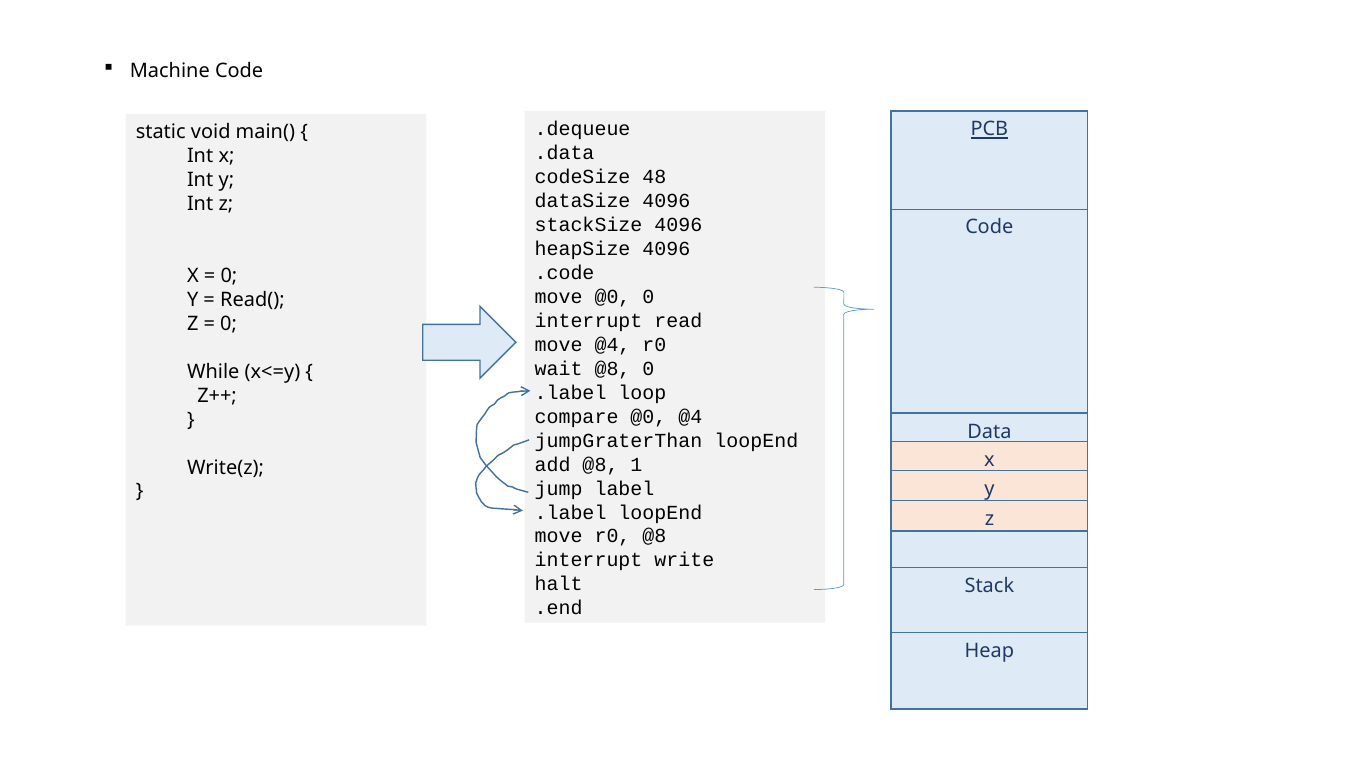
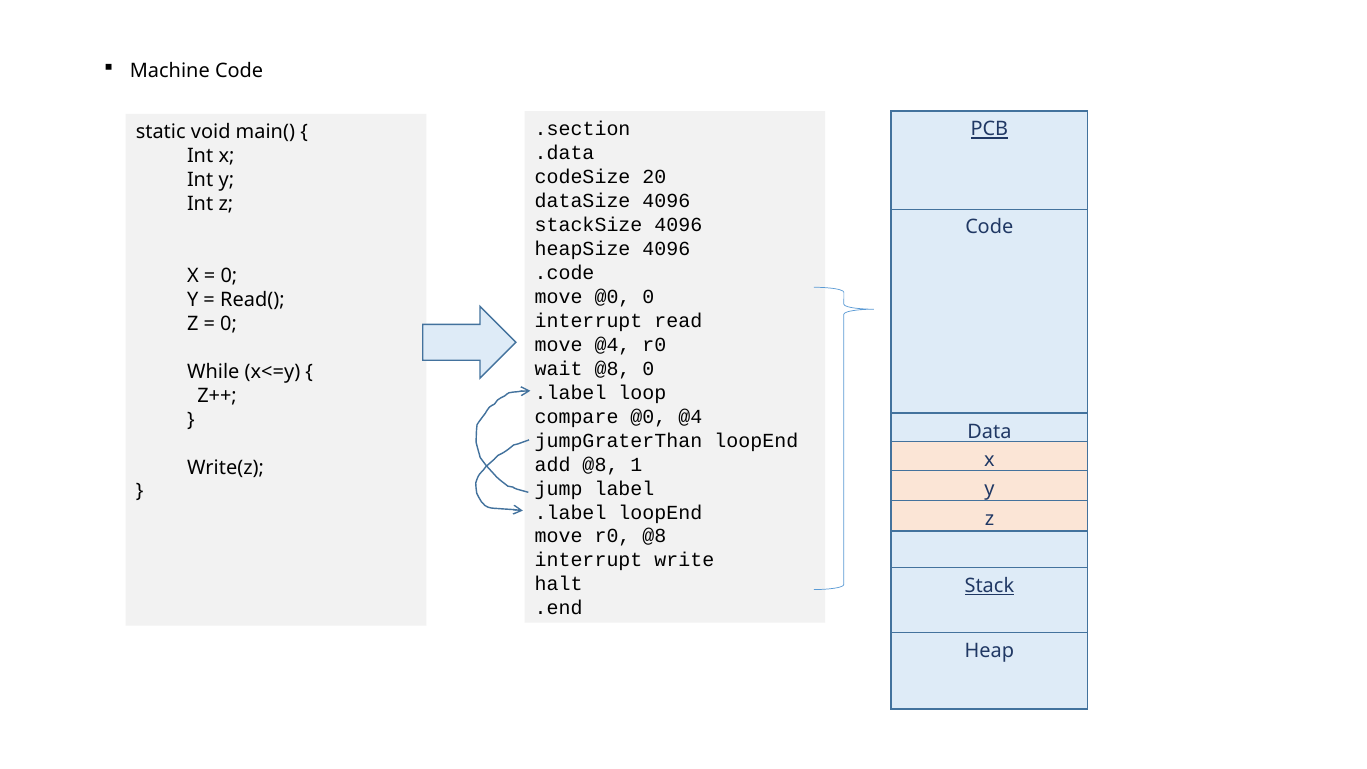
.dequeue: .dequeue -> .section
48: 48 -> 20
Stack underline: none -> present
